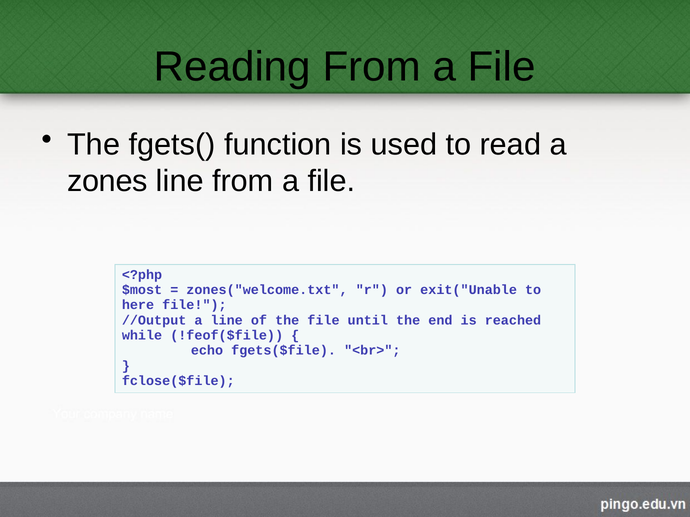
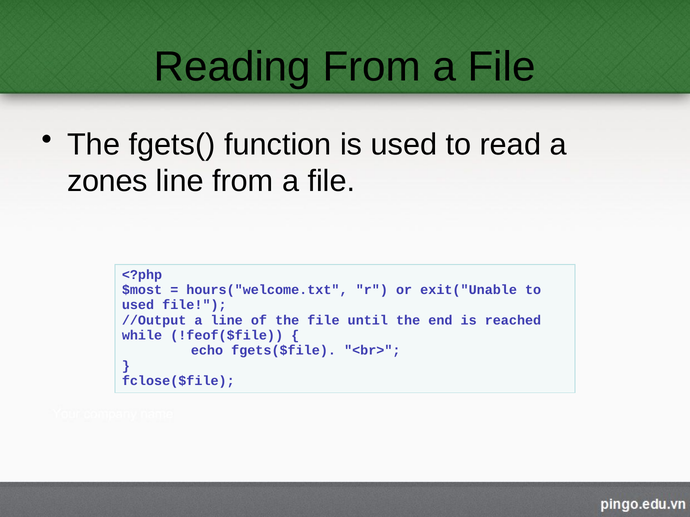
zones("welcome.txt: zones("welcome.txt -> hours("welcome.txt
here at (138, 305): here -> used
